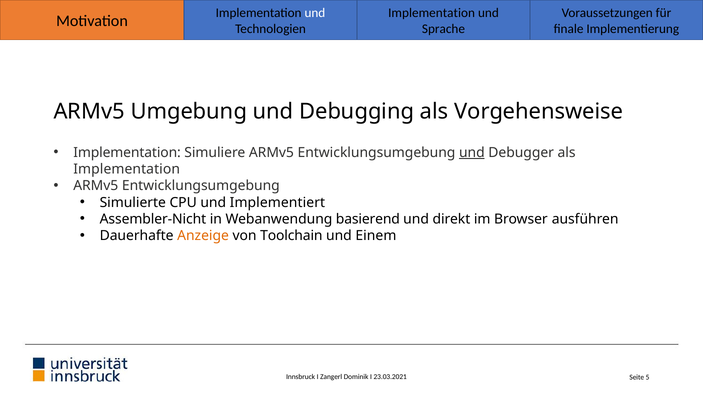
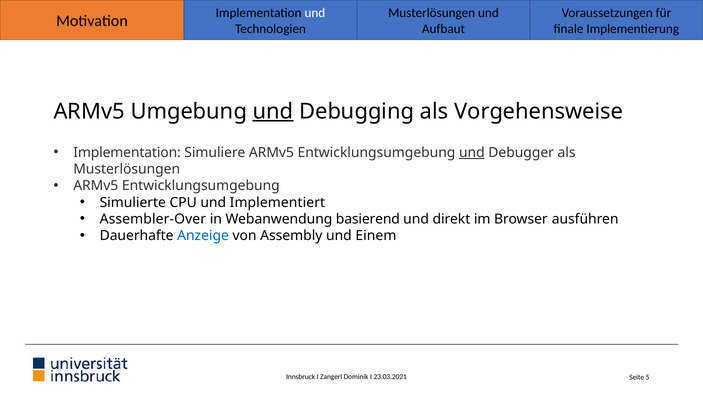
Implementation at (432, 13): Implementation -> Musterlösungen
Sprache: Sprache -> Aufbaut
und at (273, 112) underline: none -> present
Implementation at (127, 169): Implementation -> Musterlösungen
Assembler-Nicht: Assembler-Nicht -> Assembler-Over
Anzeige colour: orange -> blue
Toolchain: Toolchain -> Assembly
